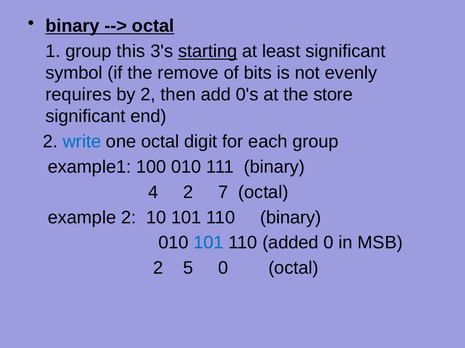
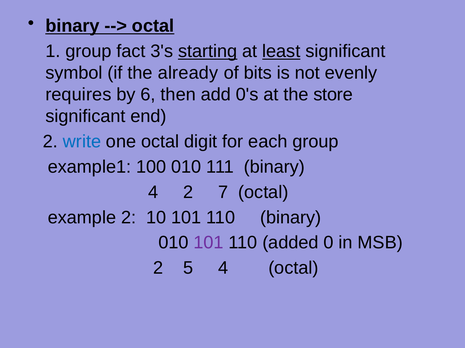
this: this -> fact
least underline: none -> present
remove: remove -> already
by 2: 2 -> 6
101 at (208, 243) colour: blue -> purple
5 0: 0 -> 4
